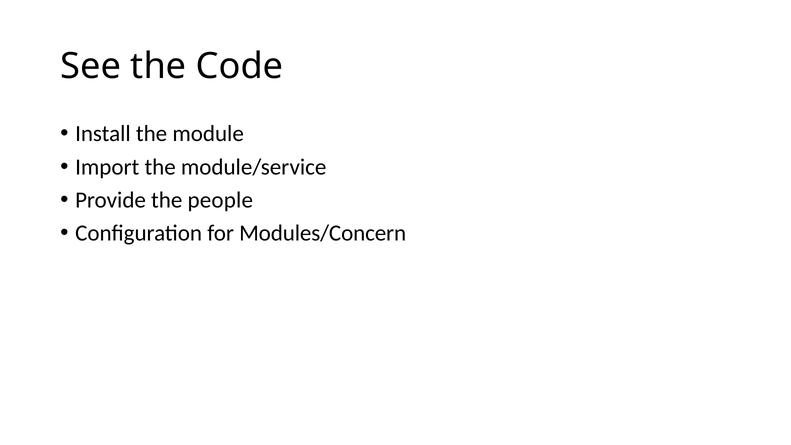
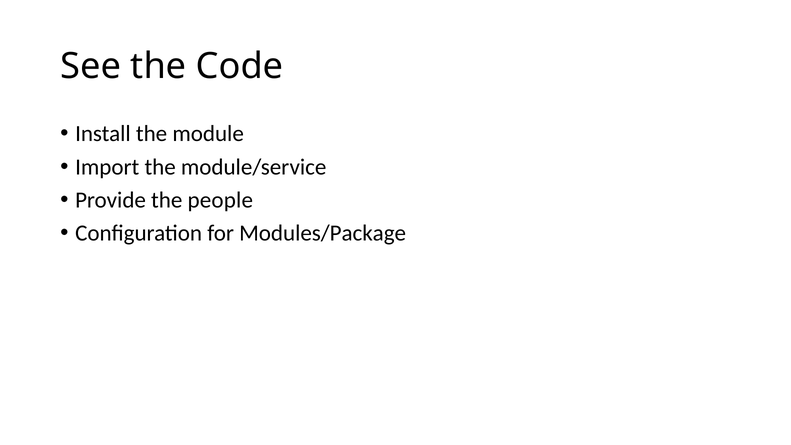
Modules/Concern: Modules/Concern -> Modules/Package
